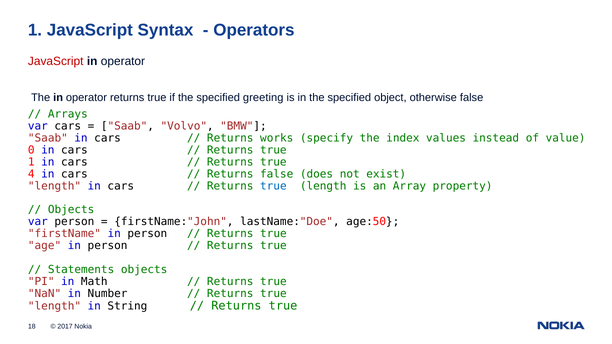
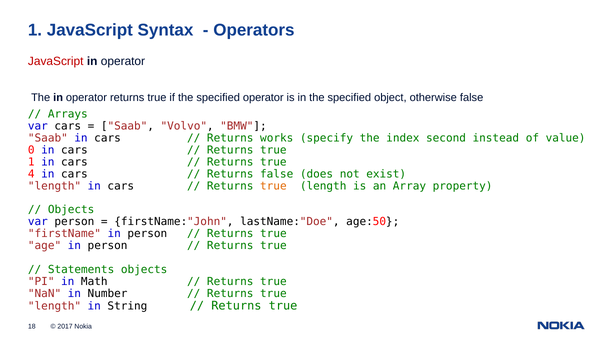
specified greeting: greeting -> operator
values: values -> second
true at (273, 186) colour: blue -> orange
